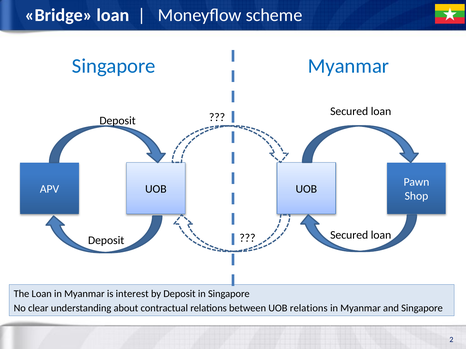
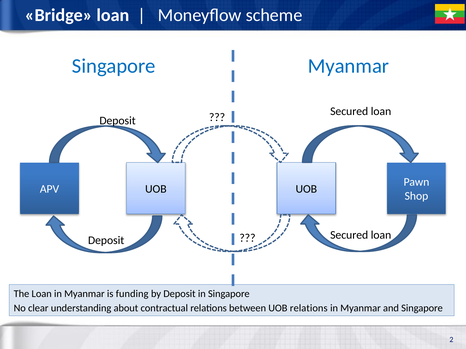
interest: interest -> funding
